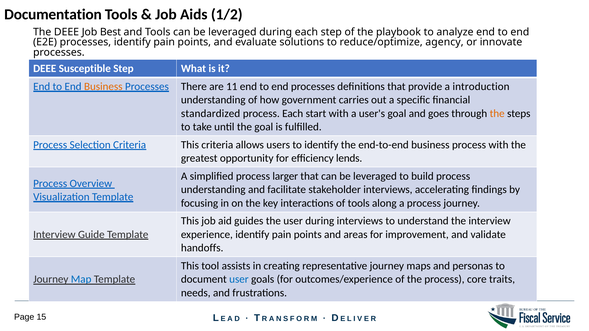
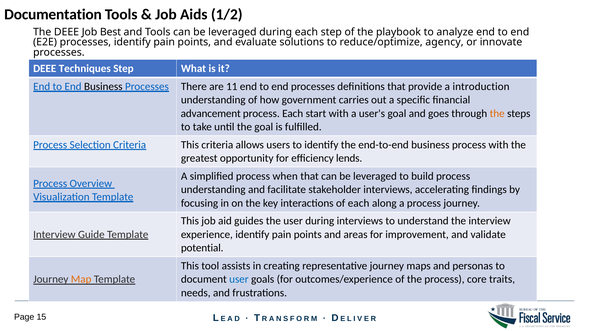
Susceptible: Susceptible -> Techniques
Business at (103, 87) colour: orange -> black
standardized: standardized -> advancement
larger: larger -> when
of tools: tools -> each
handoffs: handoffs -> potential
Map colour: blue -> orange
